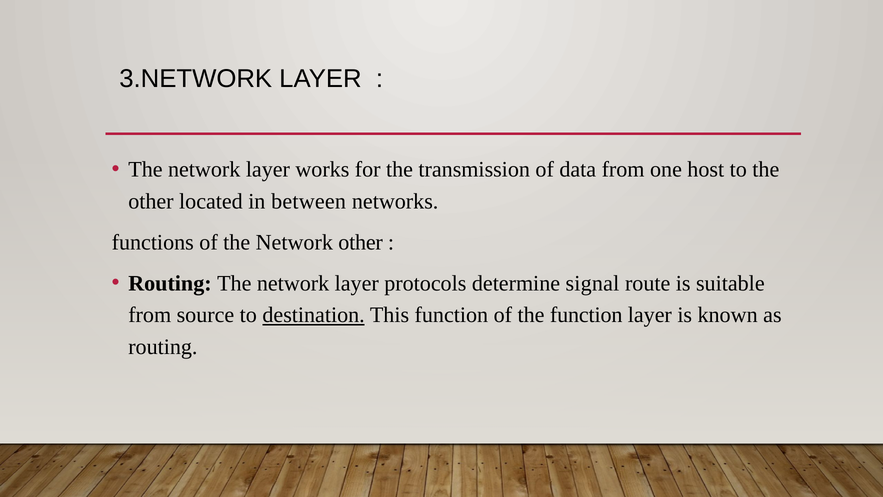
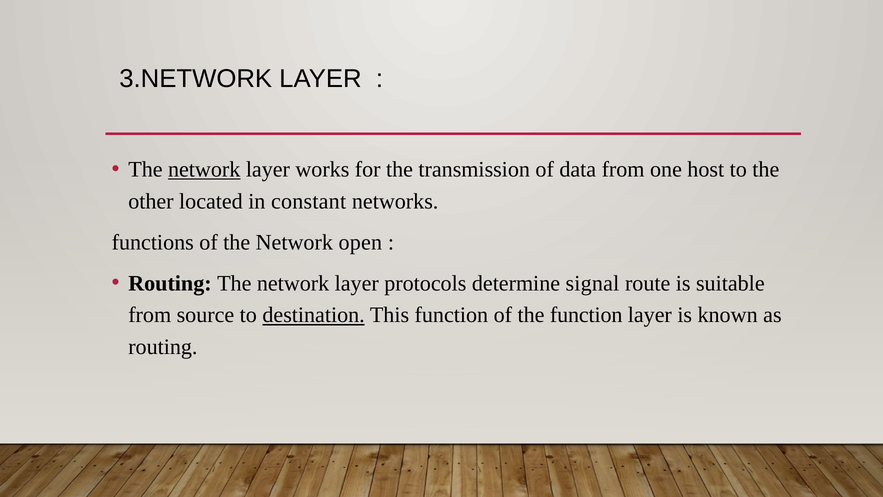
network at (204, 169) underline: none -> present
between: between -> constant
Network other: other -> open
